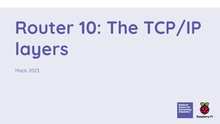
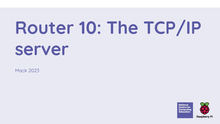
layers: layers -> server
